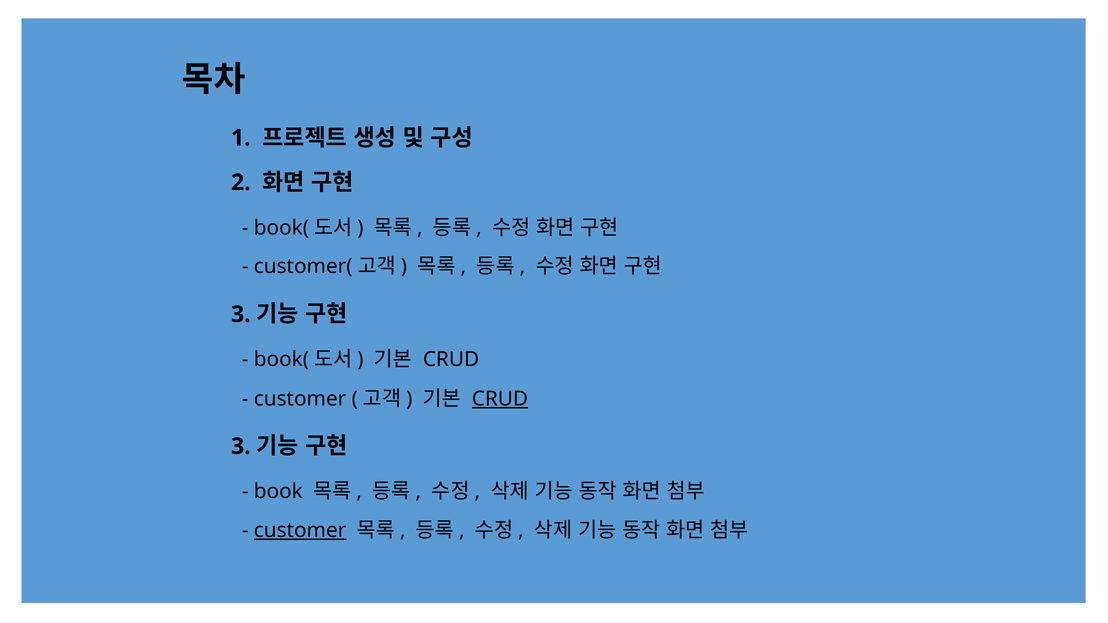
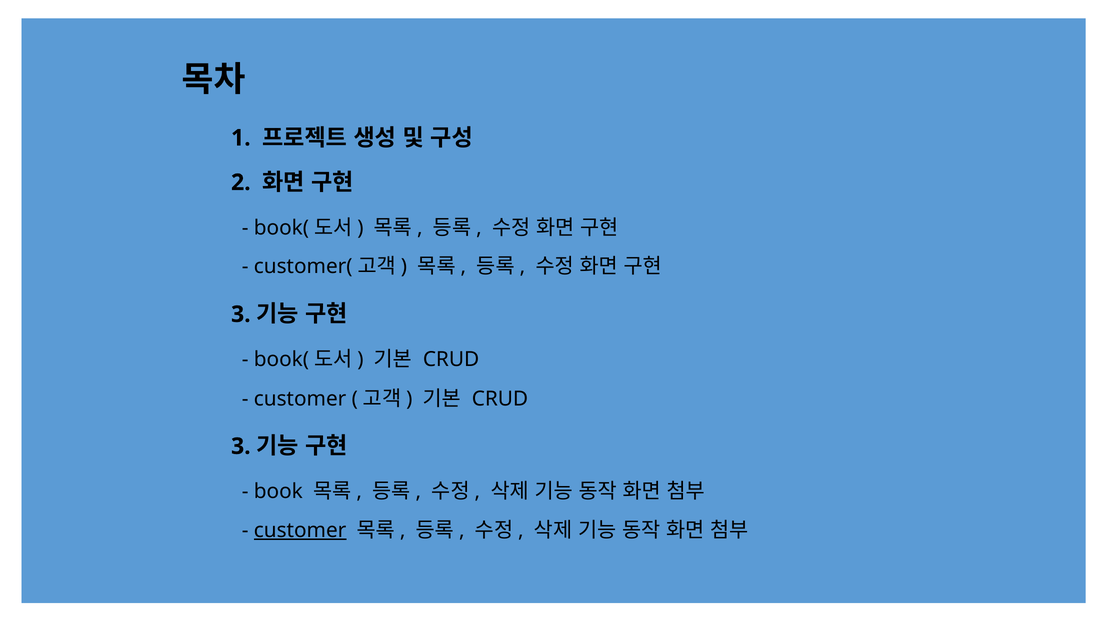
CRUD at (500, 399) underline: present -> none
